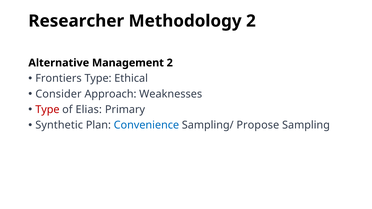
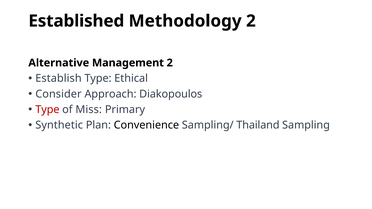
Researcher: Researcher -> Established
Frontiers: Frontiers -> Establish
Weaknesses: Weaknesses -> Diakopoulos
Elias: Elias -> Miss
Convenience colour: blue -> black
Propose: Propose -> Thailand
